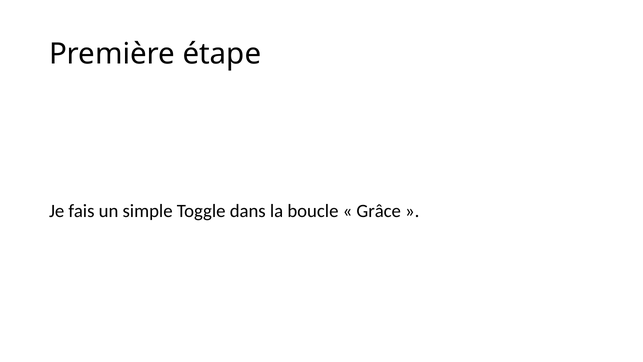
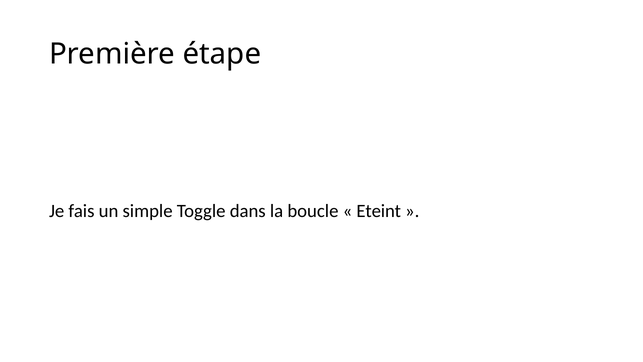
Grâce: Grâce -> Eteint
